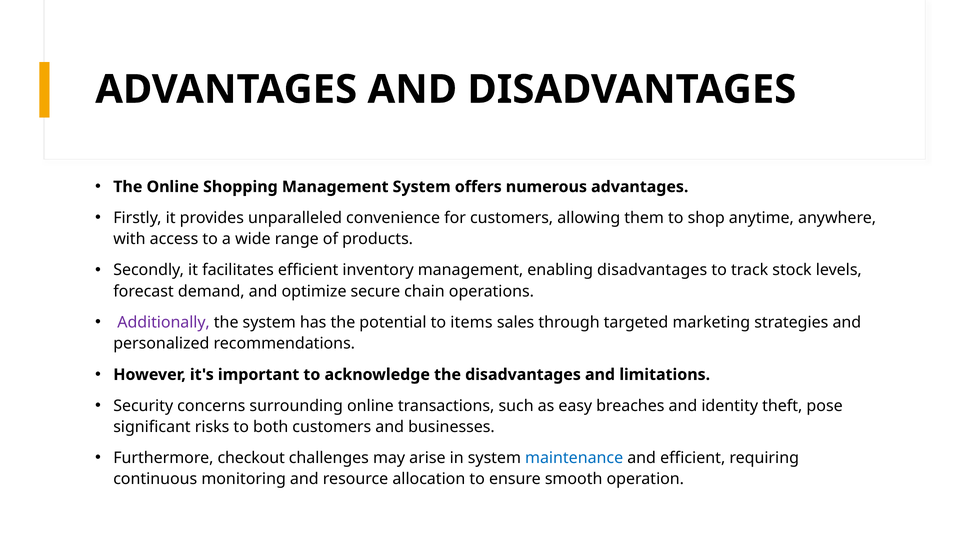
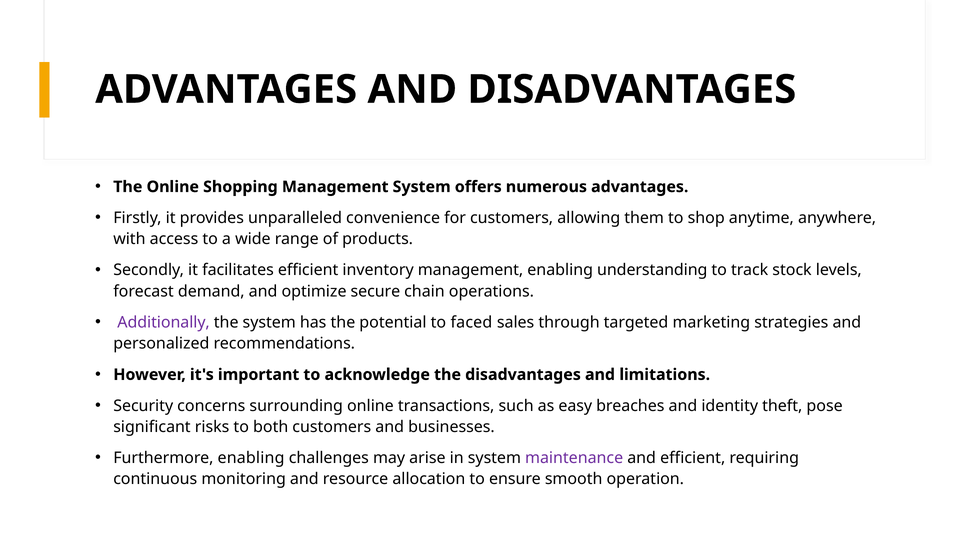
enabling disadvantages: disadvantages -> understanding
items: items -> faced
Furthermore checkout: checkout -> enabling
maintenance colour: blue -> purple
